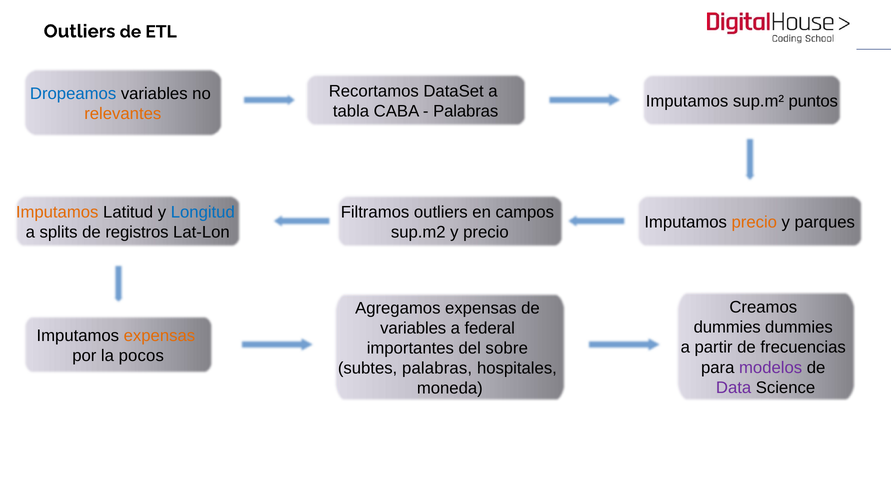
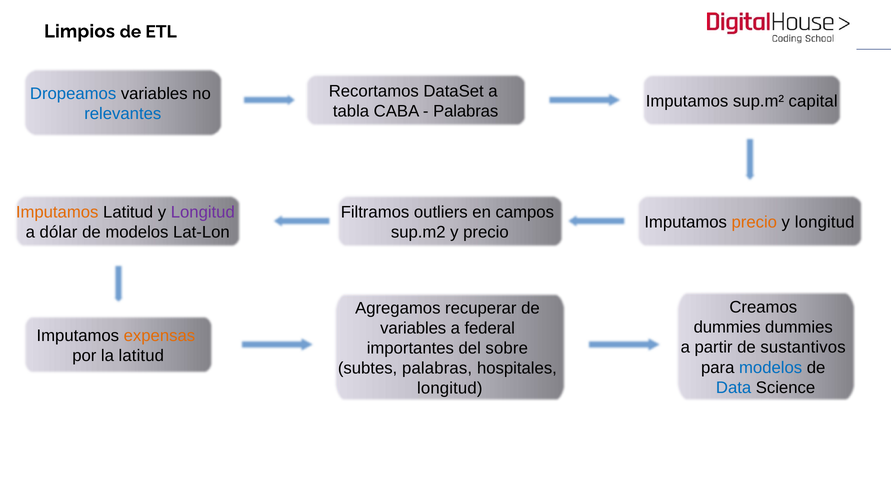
Outliers at (80, 31): Outliers -> Limpios
puntos: puntos -> capital
relevantes colour: orange -> blue
Longitud at (203, 212) colour: blue -> purple
parques at (825, 222): parques -> longitud
splits: splits -> dólar
de registros: registros -> modelos
Agregamos expensas: expensas -> recuperar
frecuencias: frecuencias -> sustantivos
la pocos: pocos -> latitud
modelos at (771, 368) colour: purple -> blue
Data colour: purple -> blue
moneda at (450, 389): moneda -> longitud
